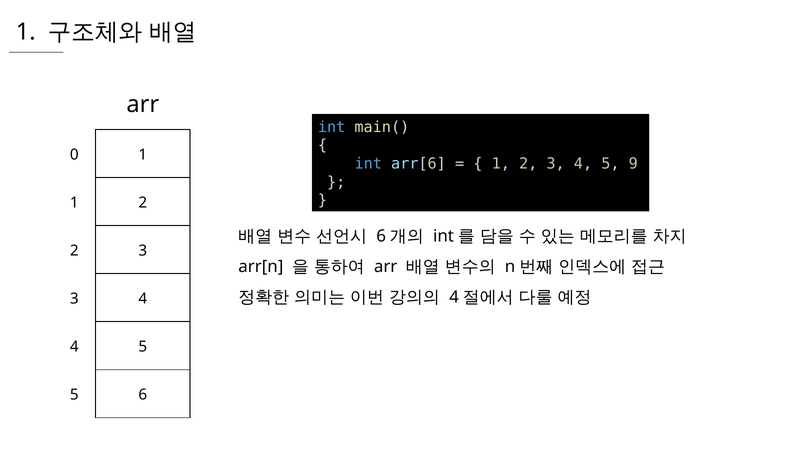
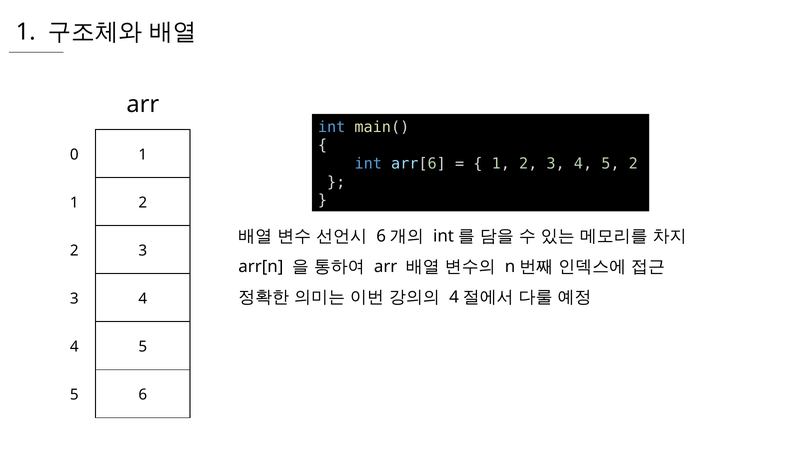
5 9: 9 -> 2
